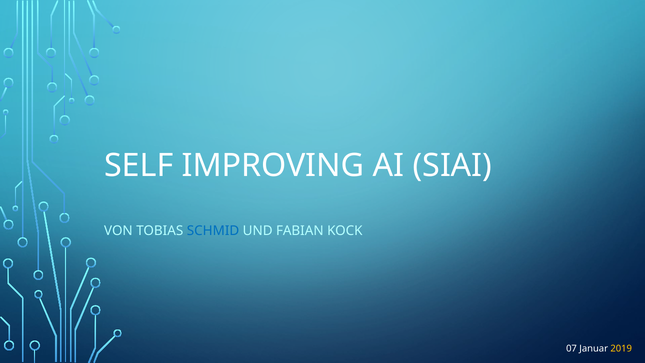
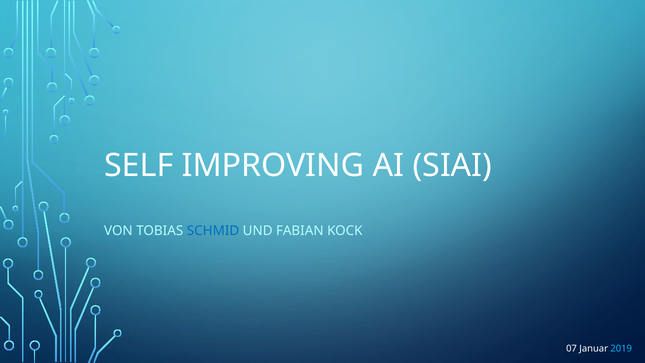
2019 colour: yellow -> light blue
